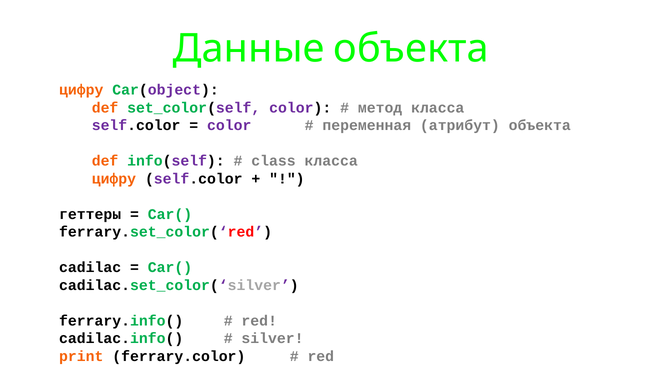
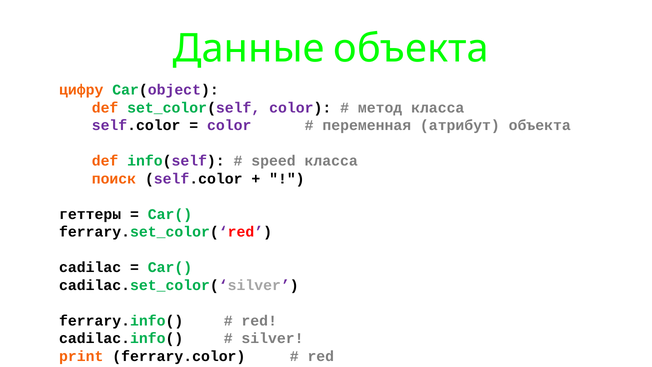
class: class -> speed
цифру at (114, 179): цифру -> поиск
